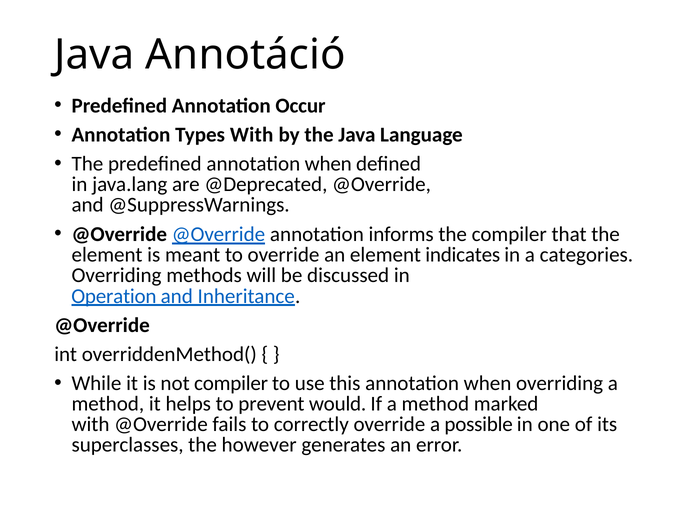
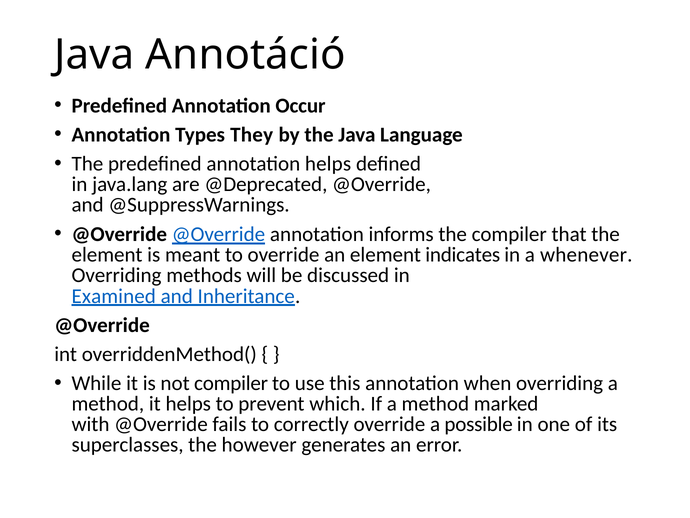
Types With: With -> They
predefined annotation when: when -> helps
categories: categories -> whenever
Operation: Operation -> Examined
would: would -> which
